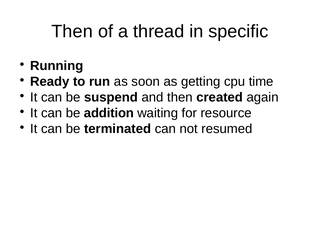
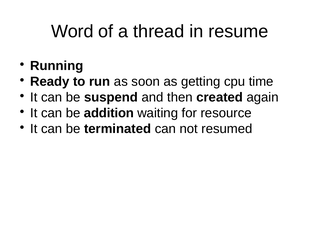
Then at (72, 31): Then -> Word
specific: specific -> resume
